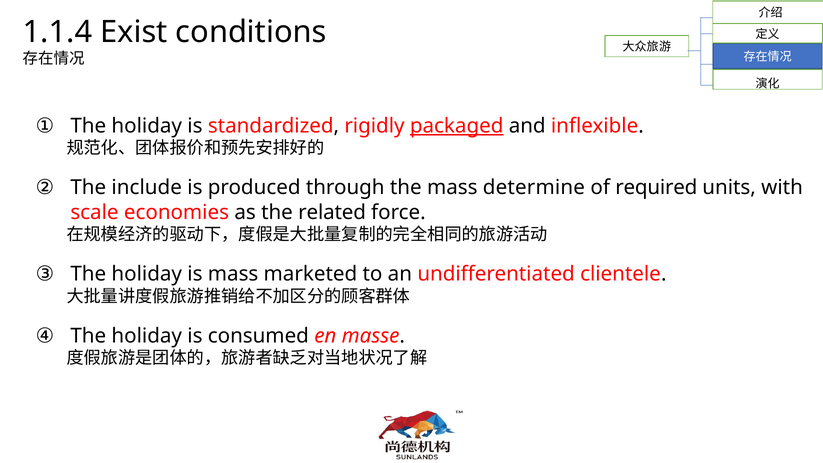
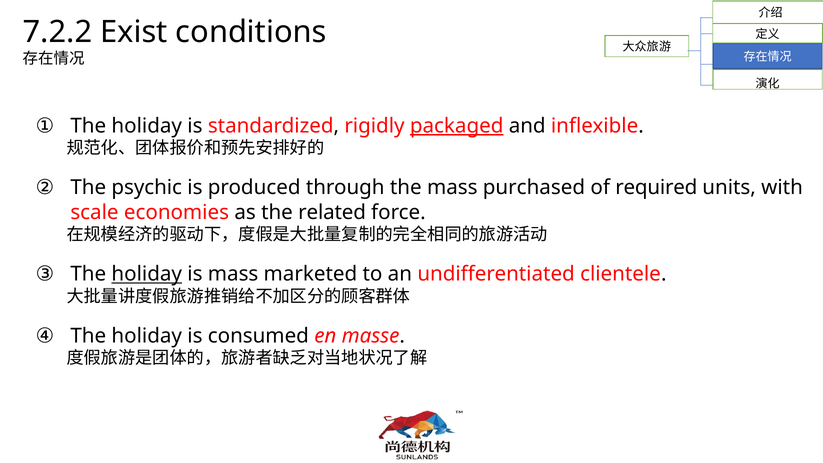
1.1.4: 1.1.4 -> 7.2.2
include: include -> psychic
determine: determine -> purchased
holiday at (147, 274) underline: none -> present
